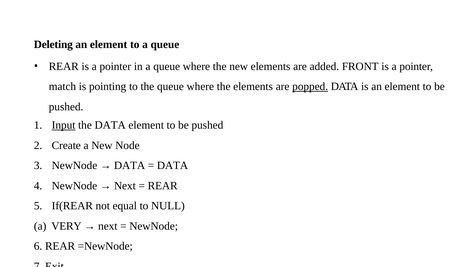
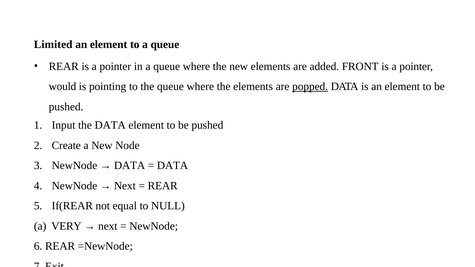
Deleting: Deleting -> Limited
match: match -> would
Input underline: present -> none
